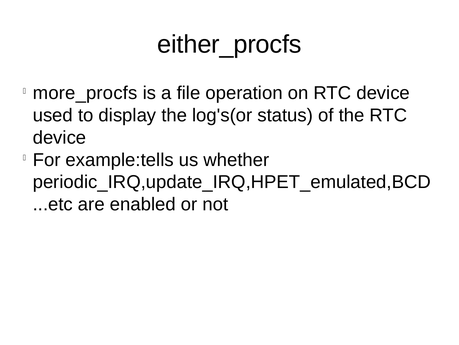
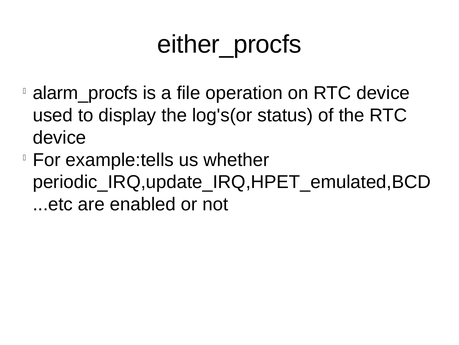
more_procfs: more_procfs -> alarm_procfs
